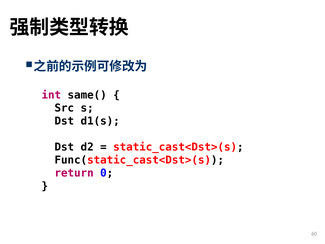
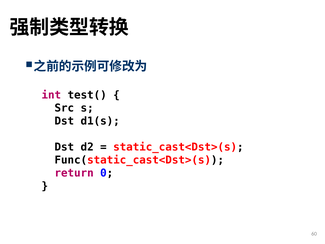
same(: same( -> test(
